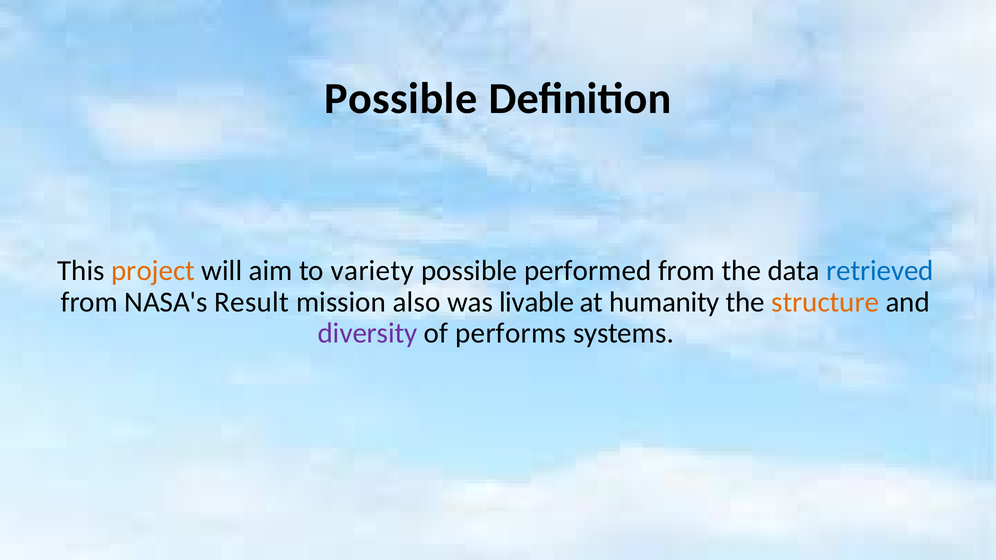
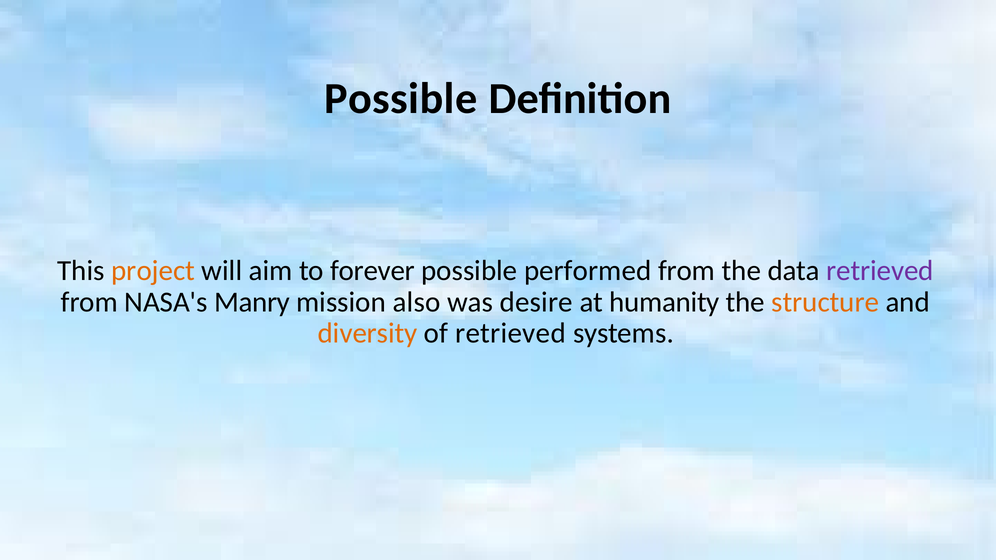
variety: variety -> forever
retrieved at (880, 271) colour: blue -> purple
Result: Result -> Manry
livable: livable -> desire
diversity colour: purple -> orange
of performs: performs -> retrieved
